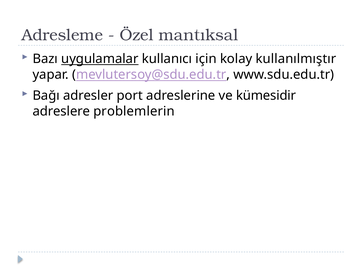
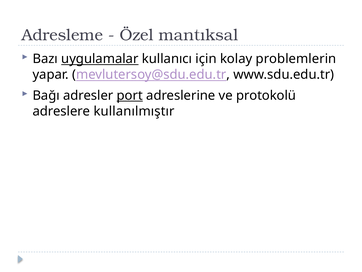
kullanılmıştır: kullanılmıştır -> problemlerin
port underline: none -> present
kümesidir: kümesidir -> protokolü
problemlerin: problemlerin -> kullanılmıştır
